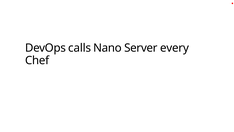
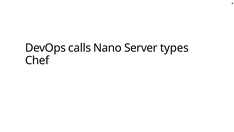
every: every -> types
